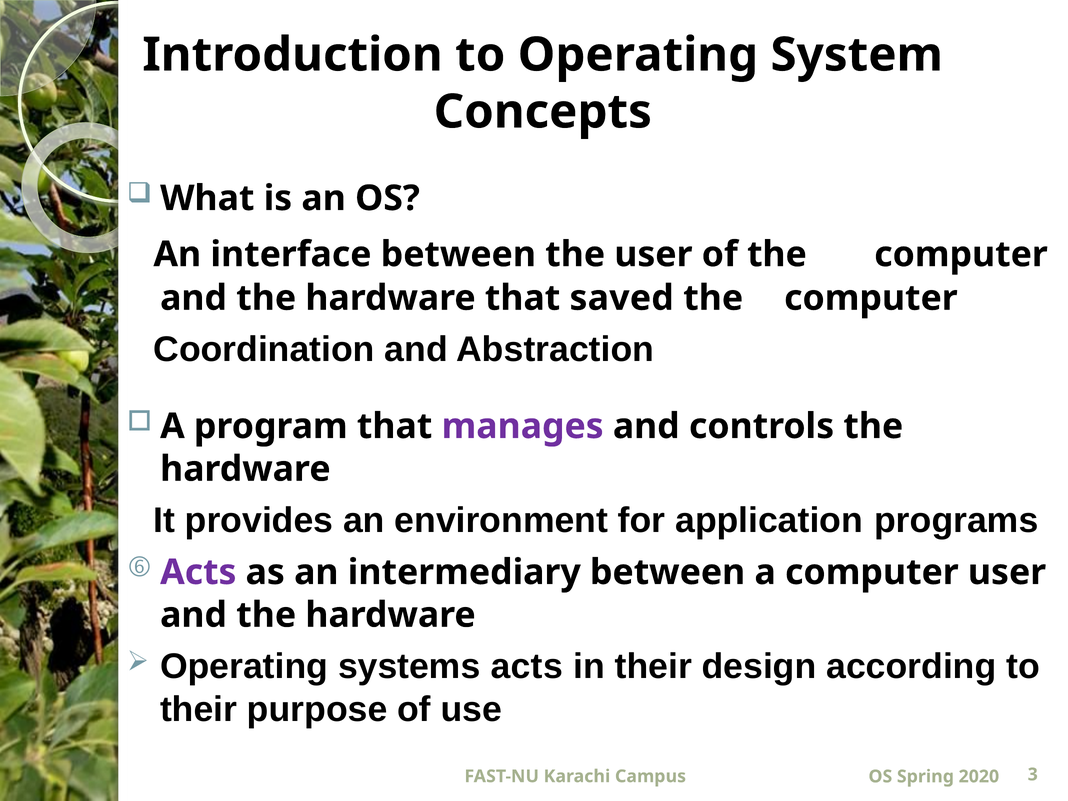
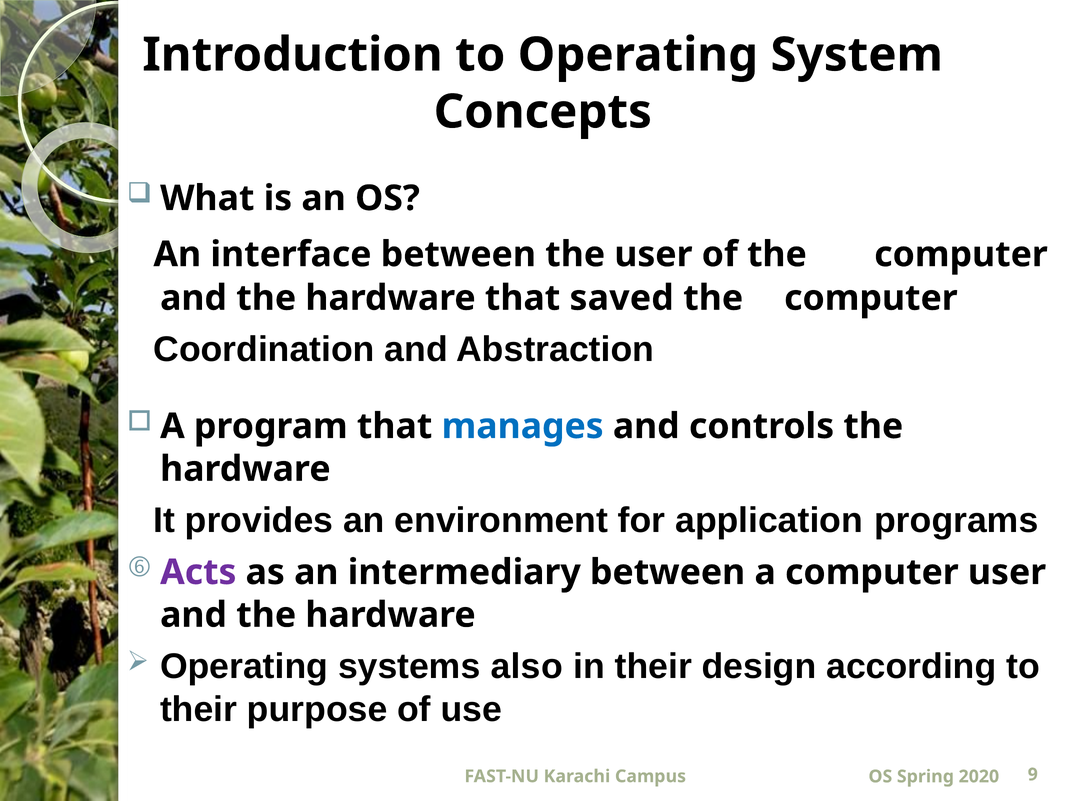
manages colour: purple -> blue
systems acts: acts -> also
3: 3 -> 9
